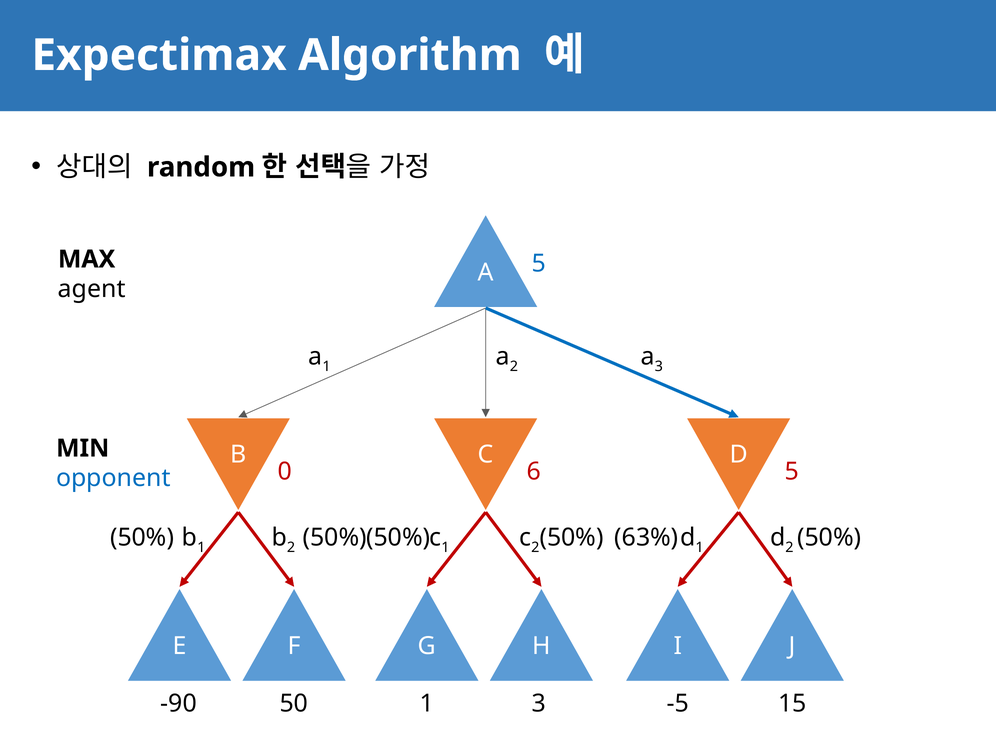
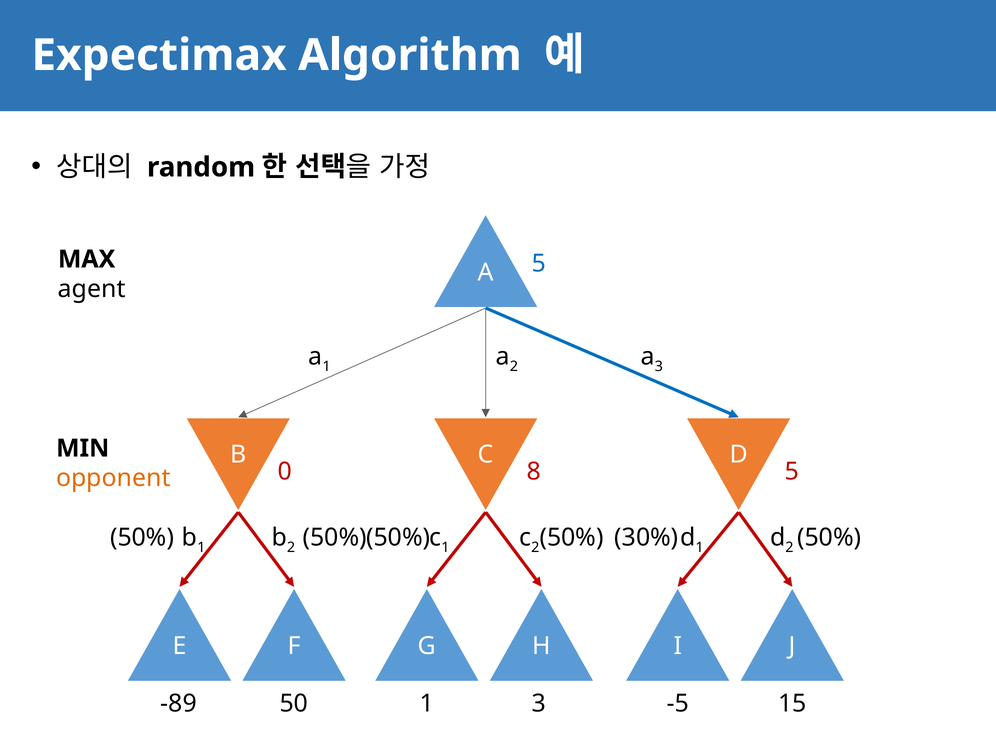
opponent colour: blue -> orange
6: 6 -> 8
63%: 63% -> 30%
-90: -90 -> -89
